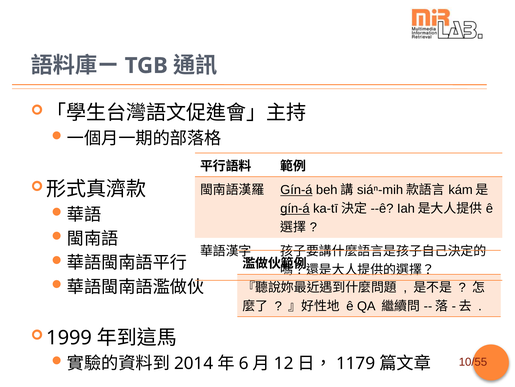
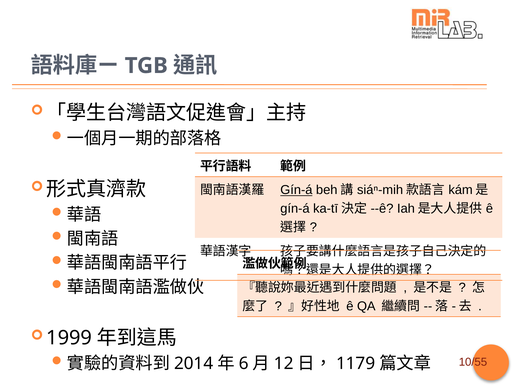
gín-á at (295, 208) underline: present -> none
